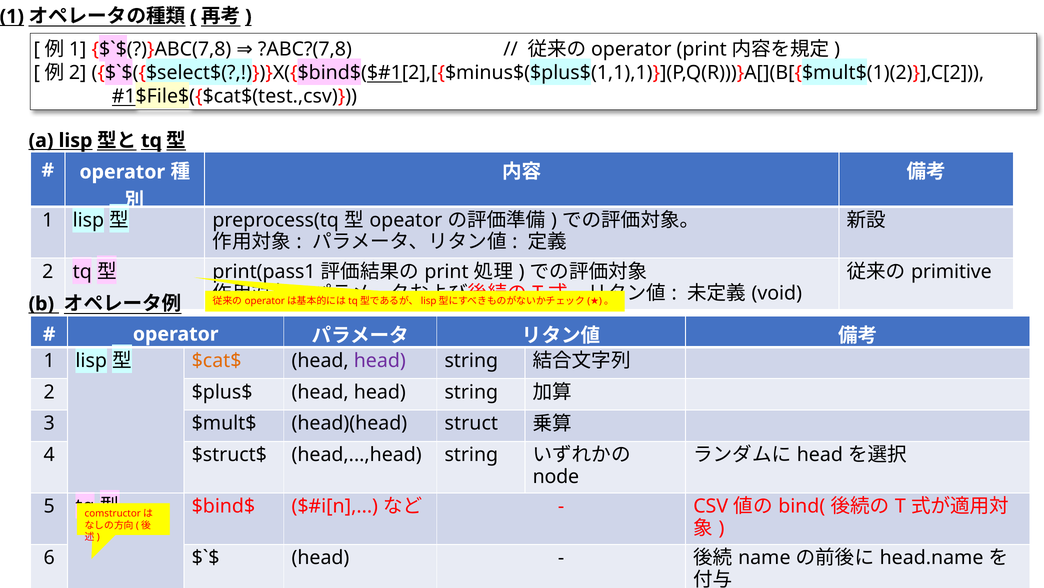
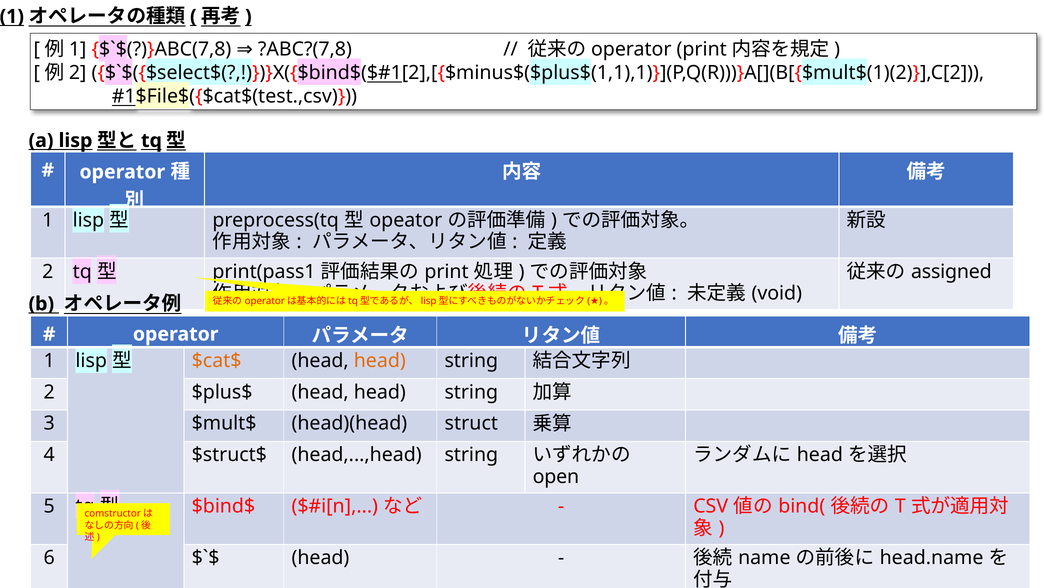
primitive: primitive -> assigned
head at (380, 360) colour: purple -> orange
node at (556, 476): node -> open
